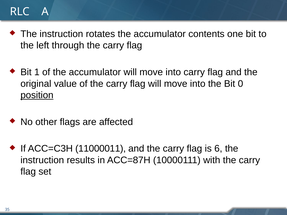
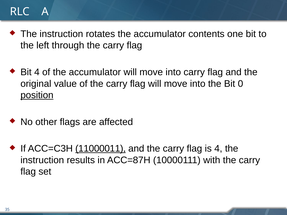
Bit 1: 1 -> 4
11000011 underline: none -> present
is 6: 6 -> 4
